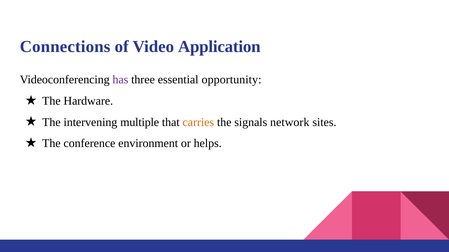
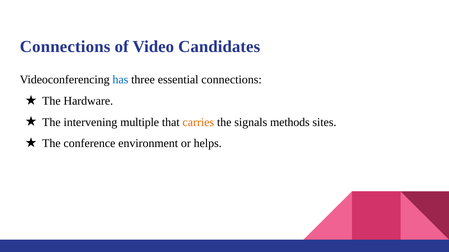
Application: Application -> Candidates
has colour: purple -> blue
essential opportunity: opportunity -> connections
network: network -> methods
